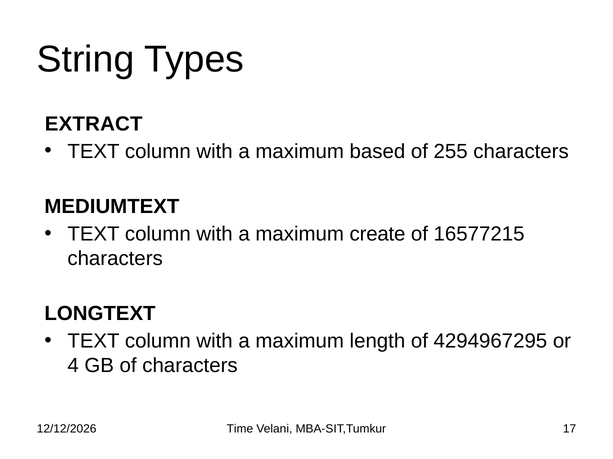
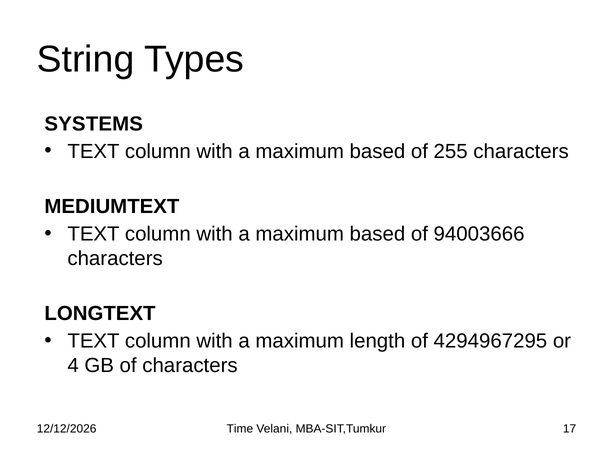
EXTRACT: EXTRACT -> SYSTEMS
create at (378, 234): create -> based
16577215: 16577215 -> 94003666
